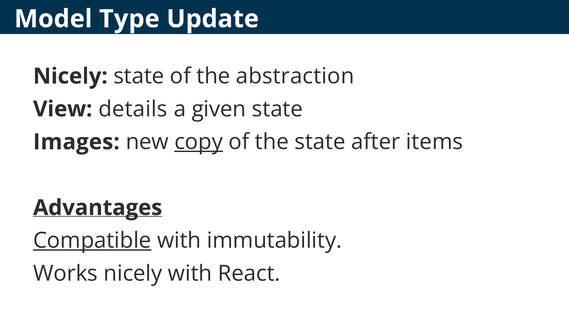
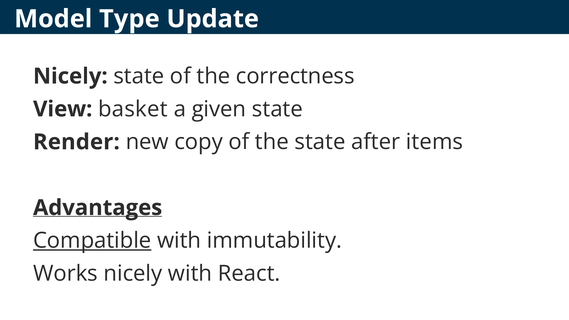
abstraction: abstraction -> correctness
details: details -> basket
Images: Images -> Render
copy underline: present -> none
